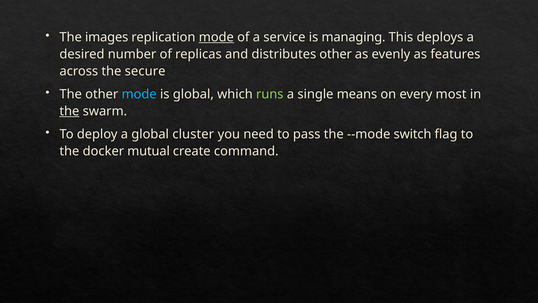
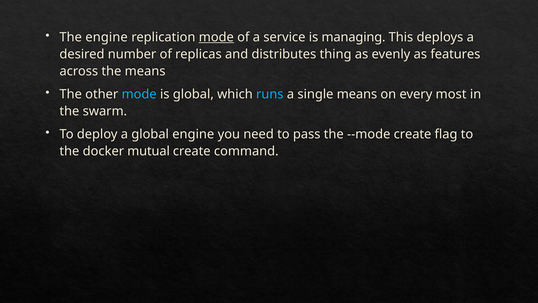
The images: images -> engine
distributes other: other -> thing
the secure: secure -> means
runs colour: light green -> light blue
the at (69, 111) underline: present -> none
global cluster: cluster -> engine
--mode switch: switch -> create
